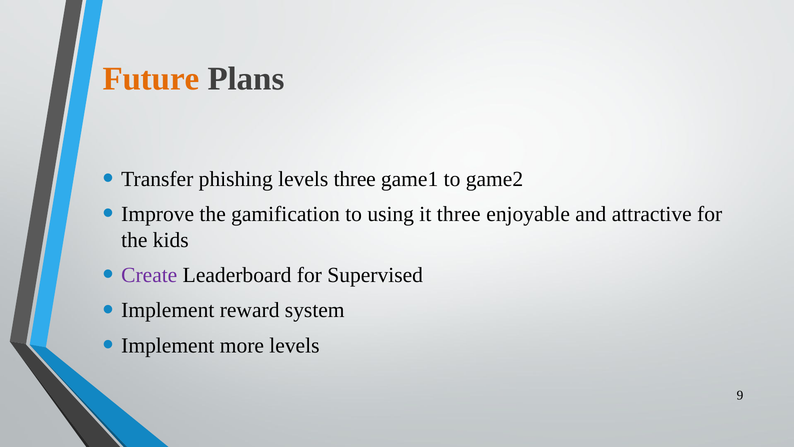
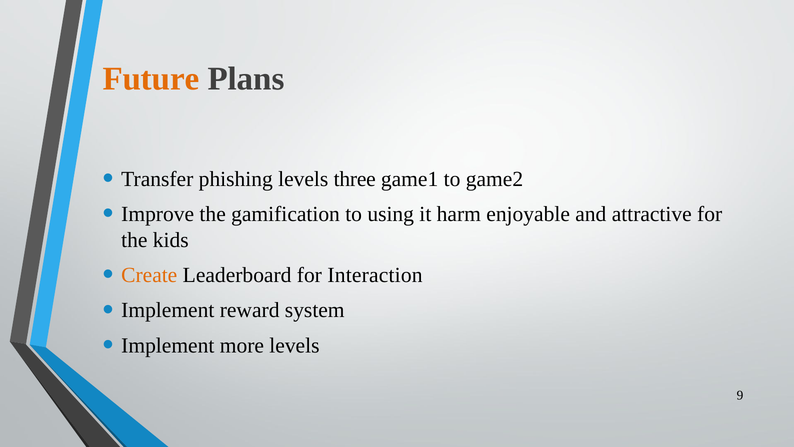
it three: three -> harm
Create colour: purple -> orange
Supervised: Supervised -> Interaction
